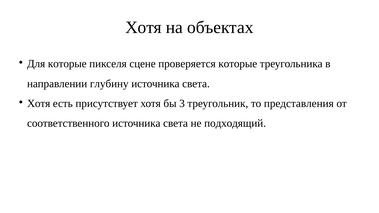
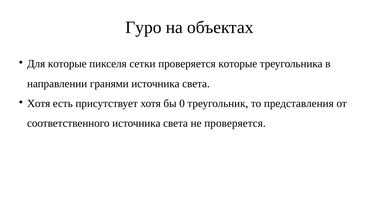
Хотя at (144, 27): Хотя -> Гуро
сцене: сцене -> сетки
глубину: глубину -> гранями
3: 3 -> 0
не подходящий: подходящий -> проверяется
